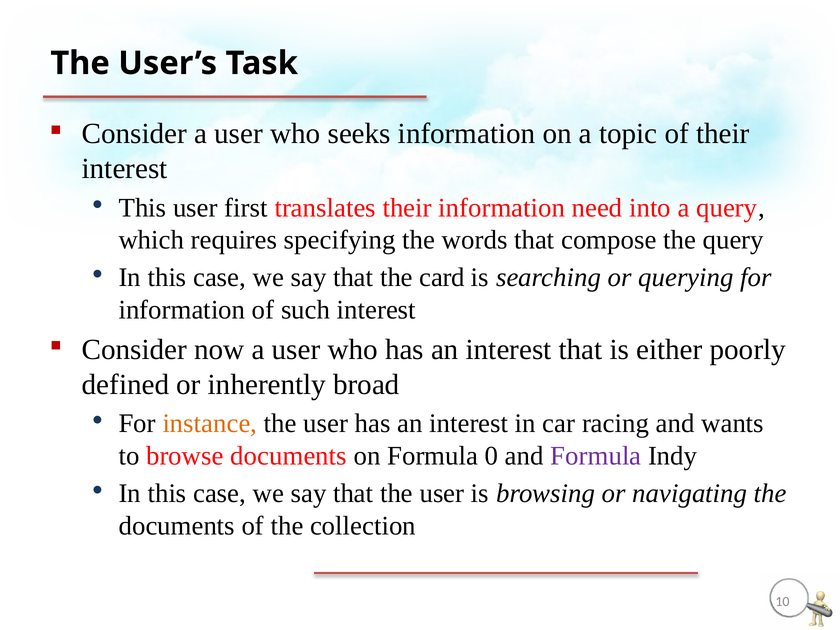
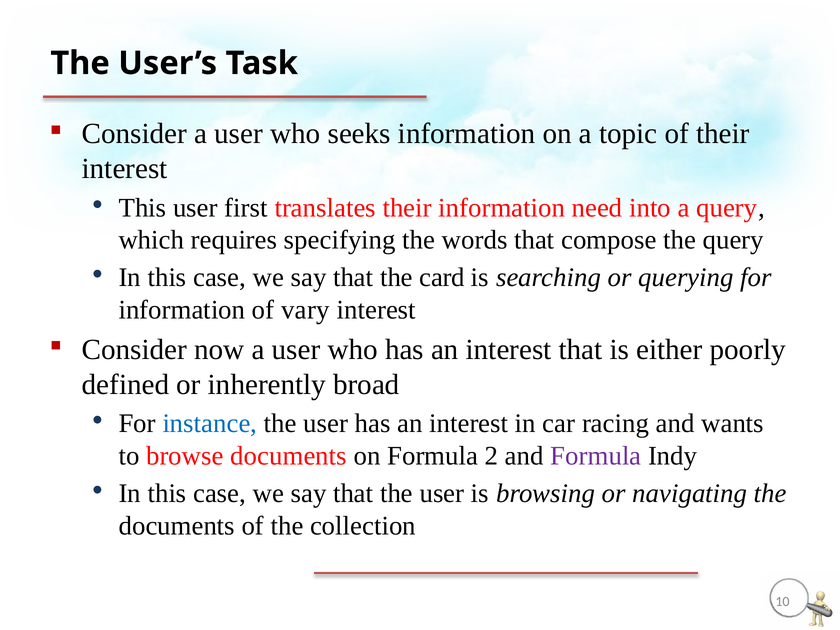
such: such -> vary
instance colour: orange -> blue
0: 0 -> 2
